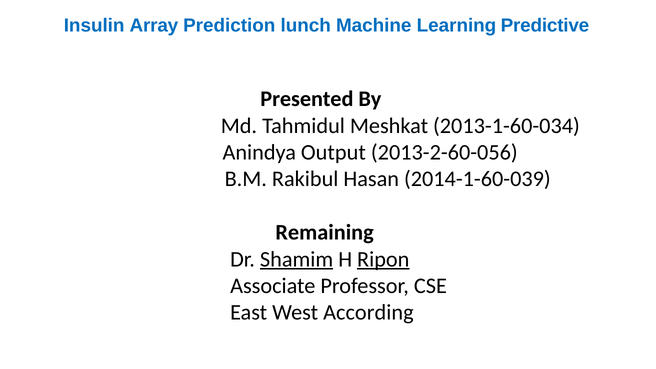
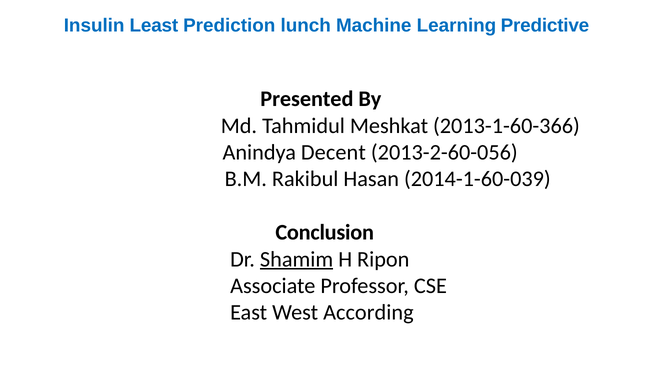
Array: Array -> Least
2013-1-60-034: 2013-1-60-034 -> 2013-1-60-366
Output: Output -> Decent
Remaining: Remaining -> Conclusion
Ripon underline: present -> none
